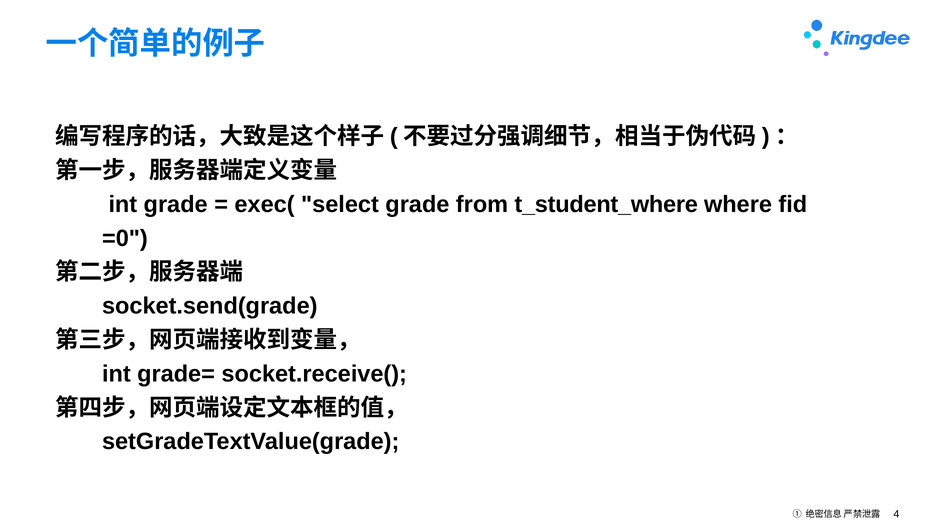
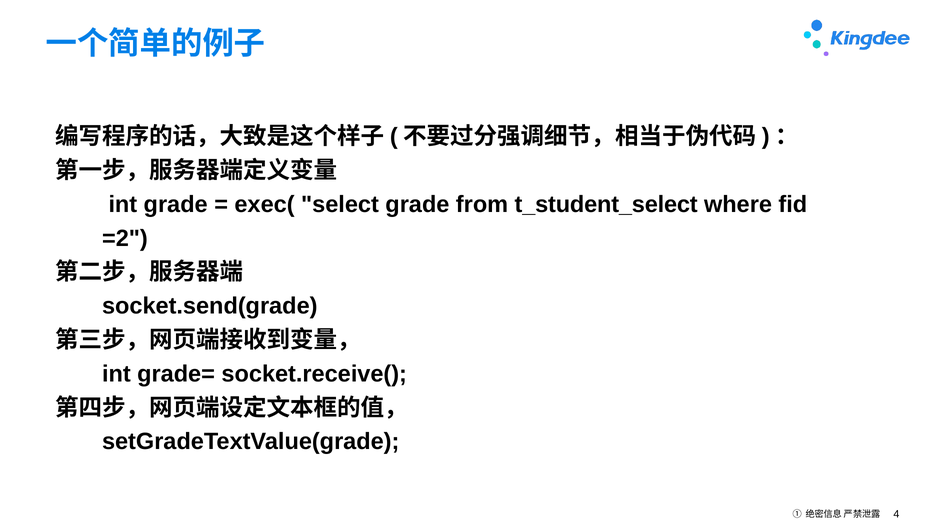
t_student_where: t_student_where -> t_student_select
=0: =0 -> =2
